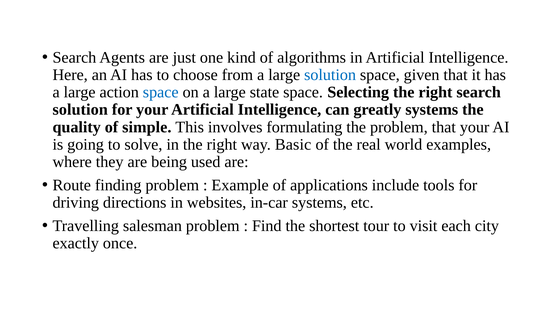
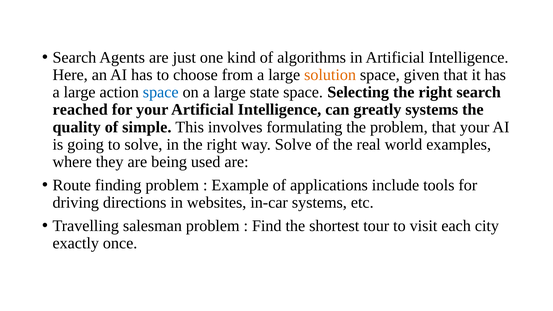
solution at (330, 75) colour: blue -> orange
solution at (80, 110): solution -> reached
way Basic: Basic -> Solve
